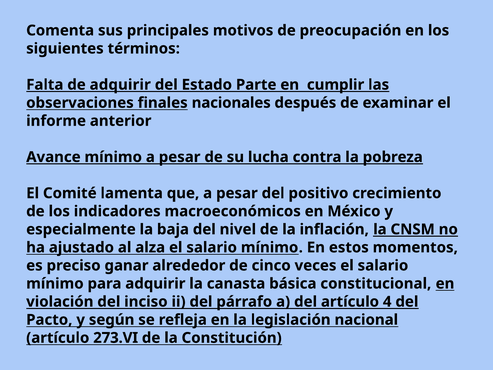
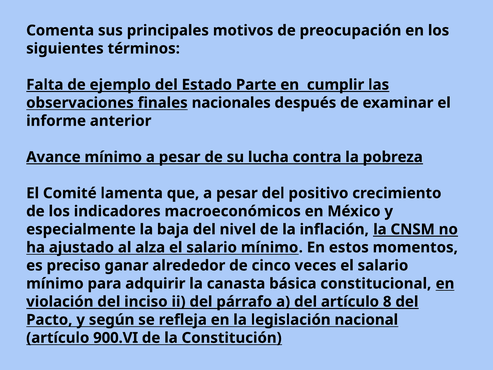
de adquirir: adquirir -> ejemplo
4: 4 -> 8
273.VI: 273.VI -> 900.VI
